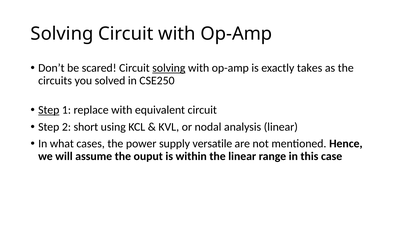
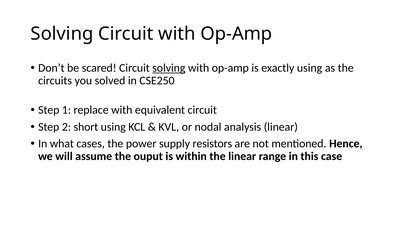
exactly takes: takes -> using
Step at (49, 110) underline: present -> none
versatile: versatile -> resistors
